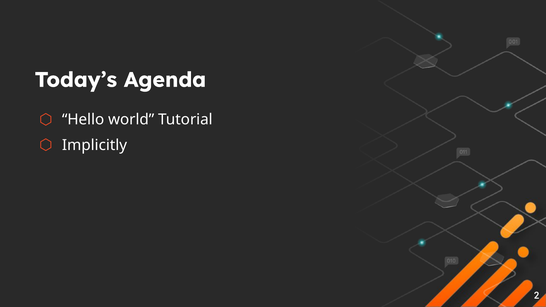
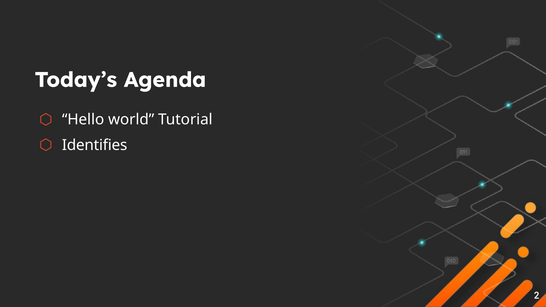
Implicitly: Implicitly -> Identifies
